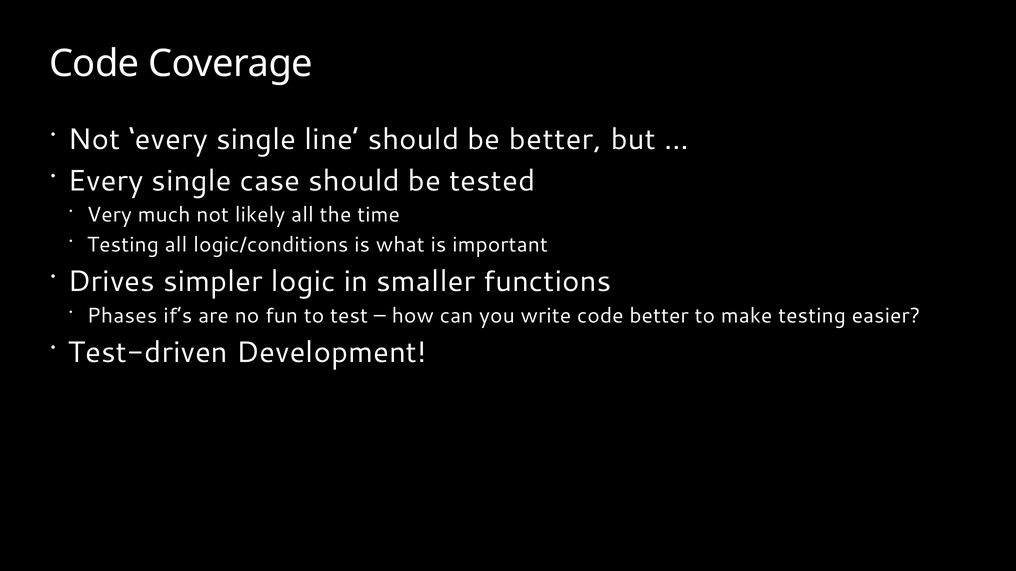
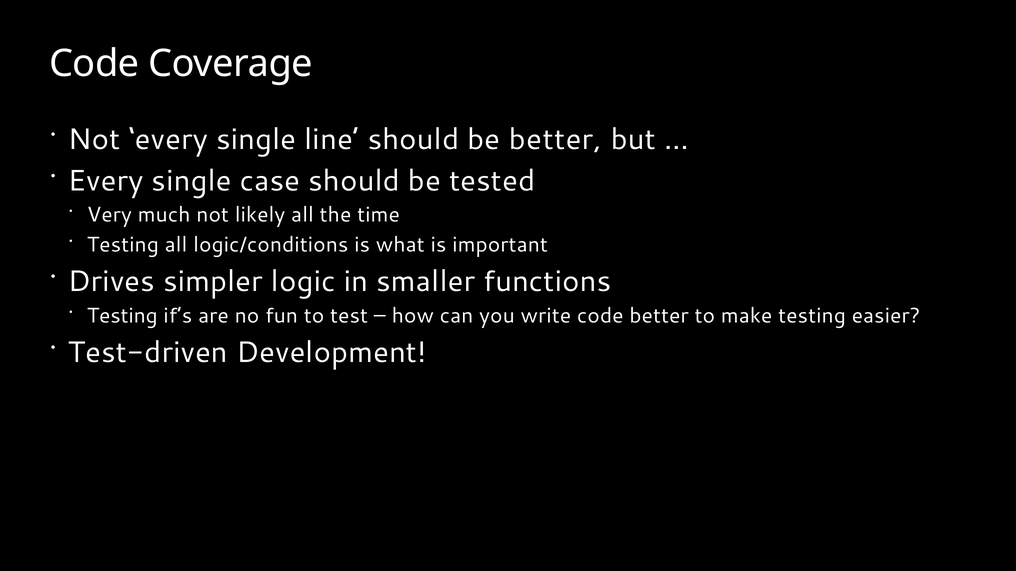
Phases at (122, 316): Phases -> Testing
